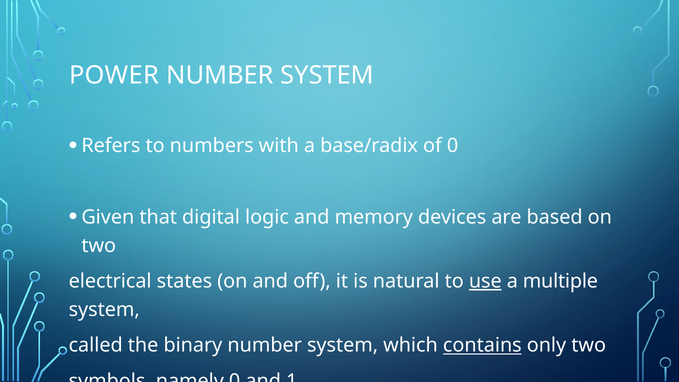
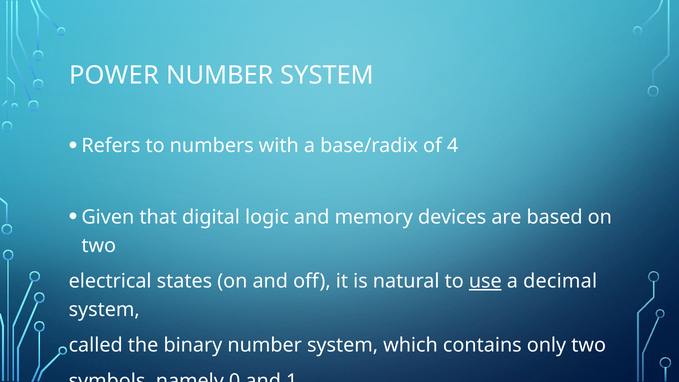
of 0: 0 -> 4
multiple: multiple -> decimal
contains underline: present -> none
